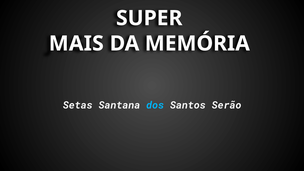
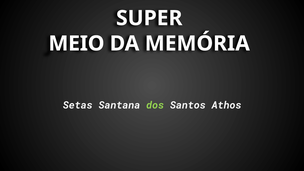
MAIS: MAIS -> MEIO
dos colour: light blue -> light green
Serão: Serão -> Athos
